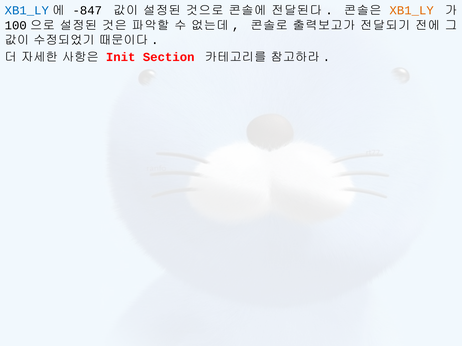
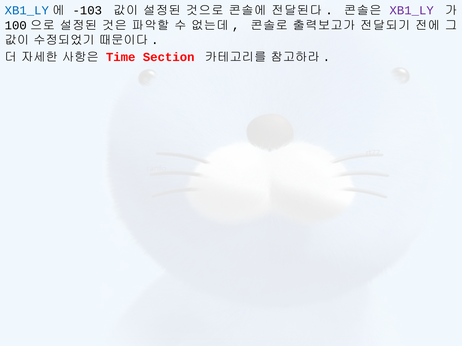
-847: -847 -> -103
XB1_LY at (412, 11) colour: orange -> purple
Init: Init -> Time
